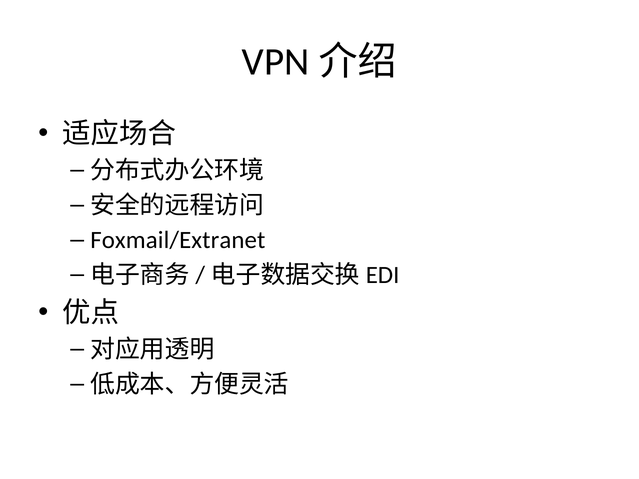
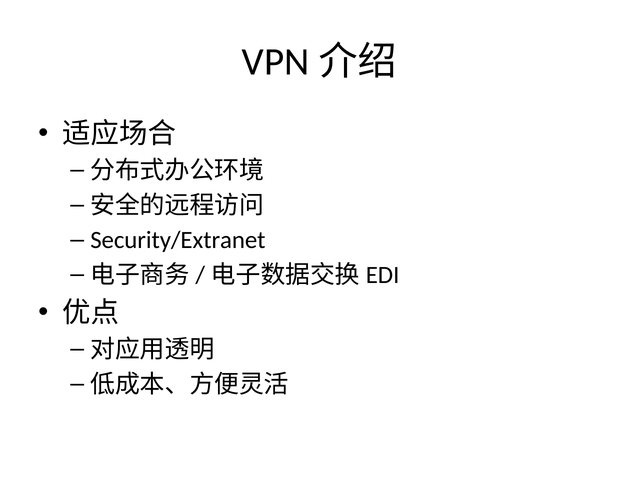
Foxmail/Extranet: Foxmail/Extranet -> Security/Extranet
